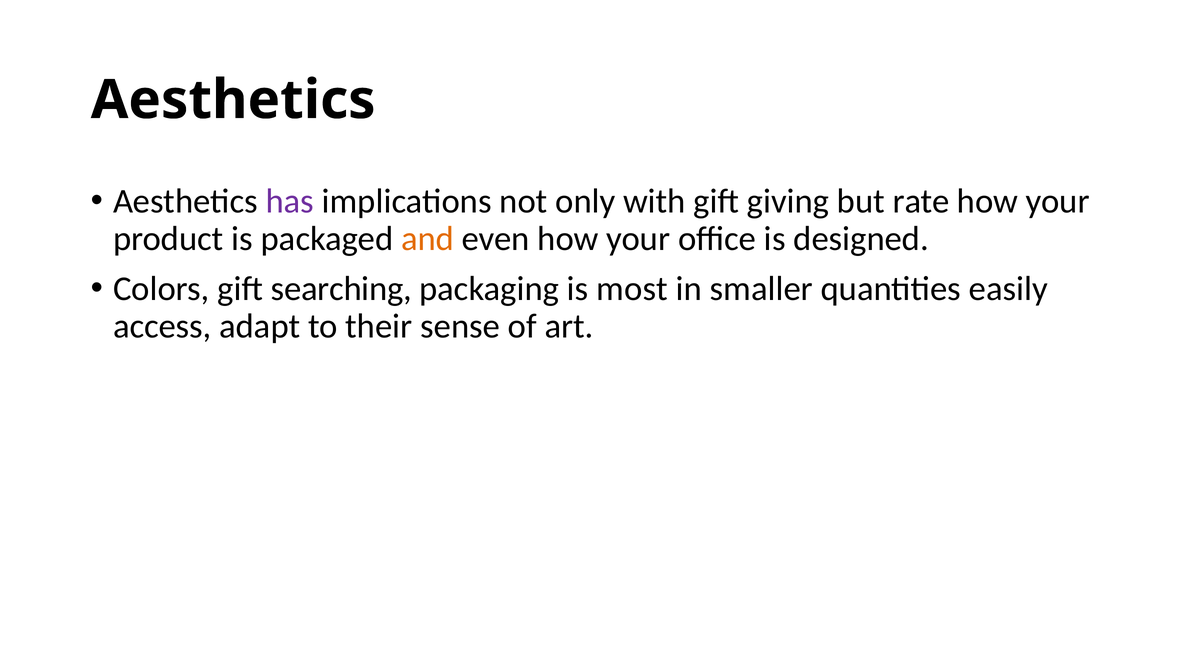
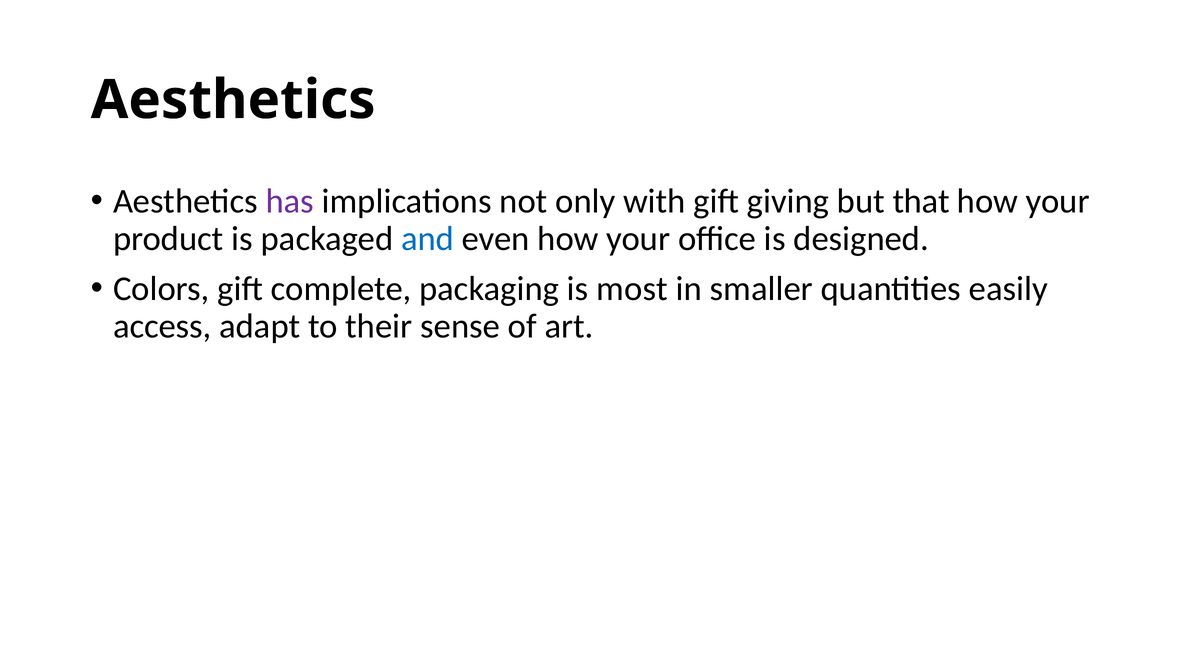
rate: rate -> that
and colour: orange -> blue
searching: searching -> complete
